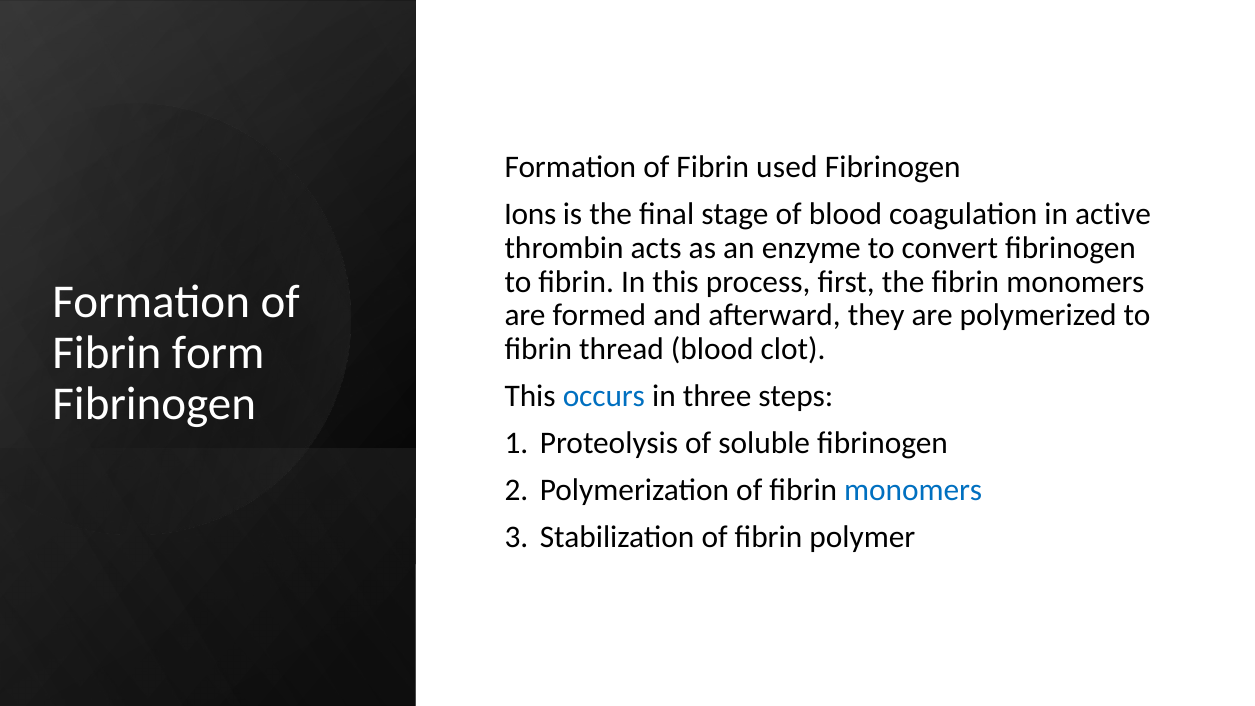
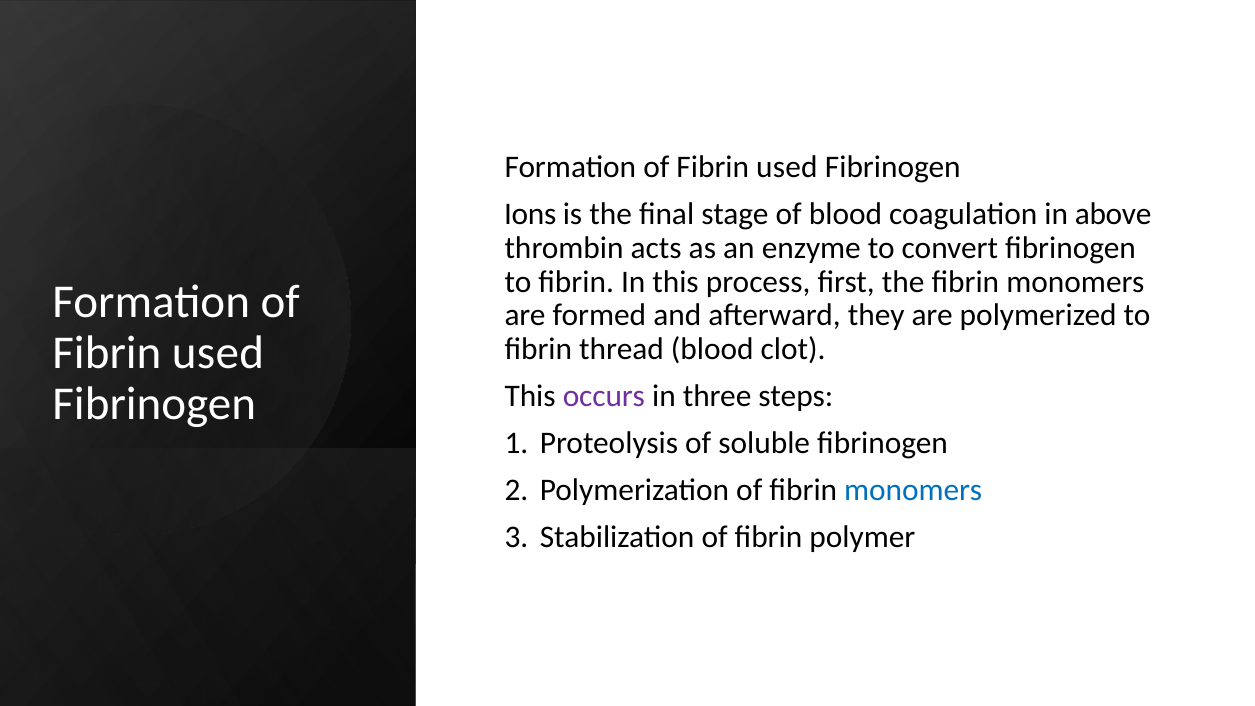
active: active -> above
form at (218, 353): form -> used
occurs colour: blue -> purple
